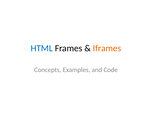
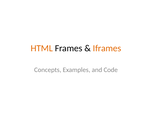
HTML colour: blue -> orange
